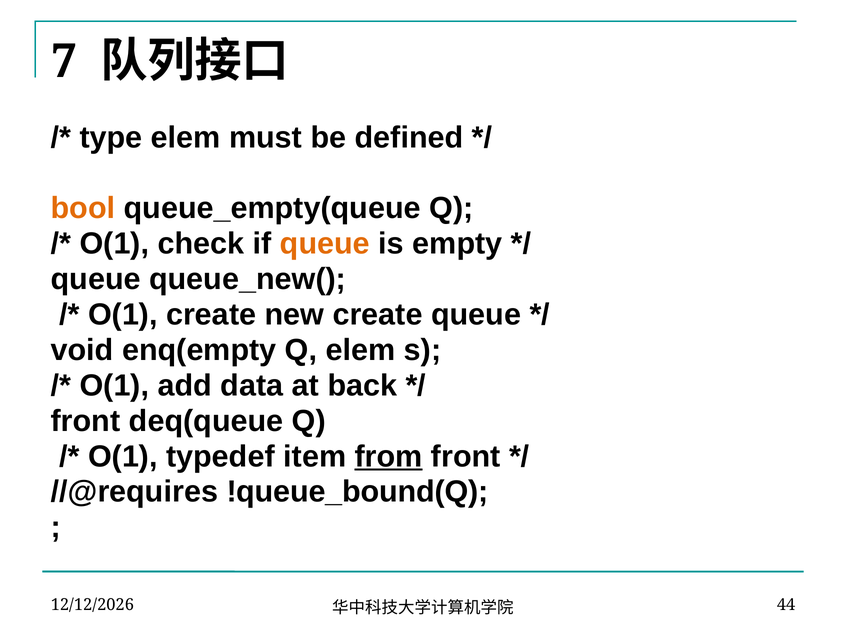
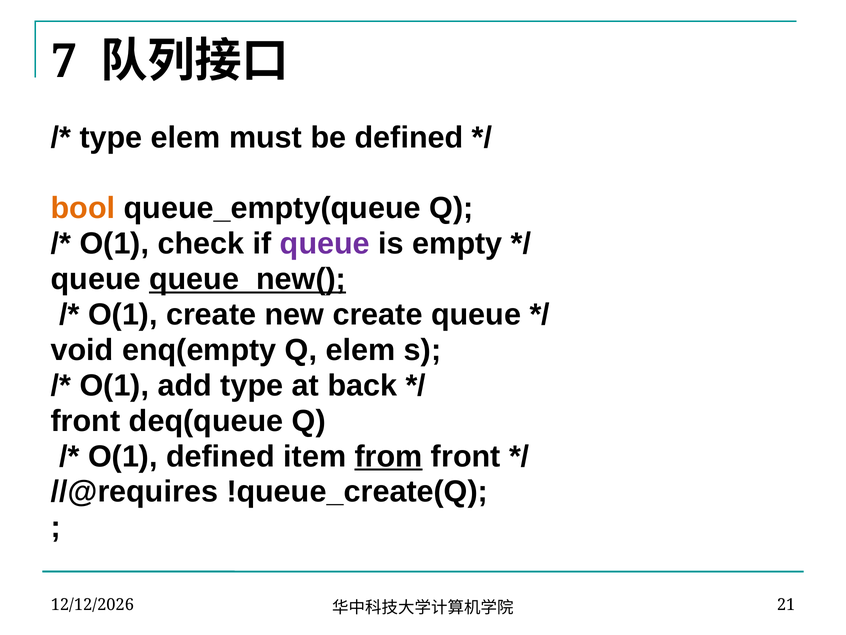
queue at (325, 244) colour: orange -> purple
queue_new( underline: none -> present
add data: data -> type
O(1 typedef: typedef -> defined
!queue_bound(Q: !queue_bound(Q -> !queue_create(Q
44: 44 -> 21
